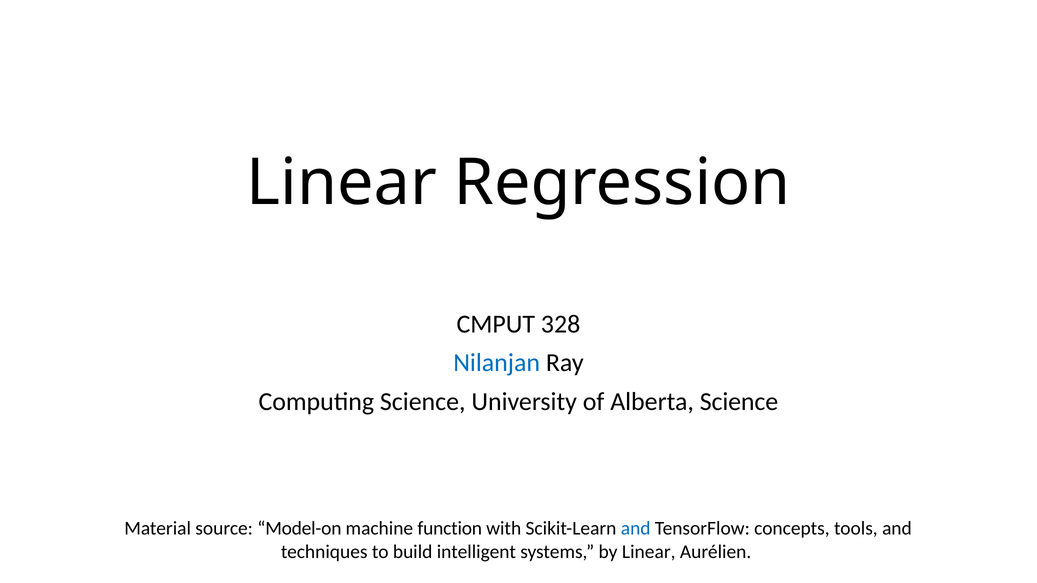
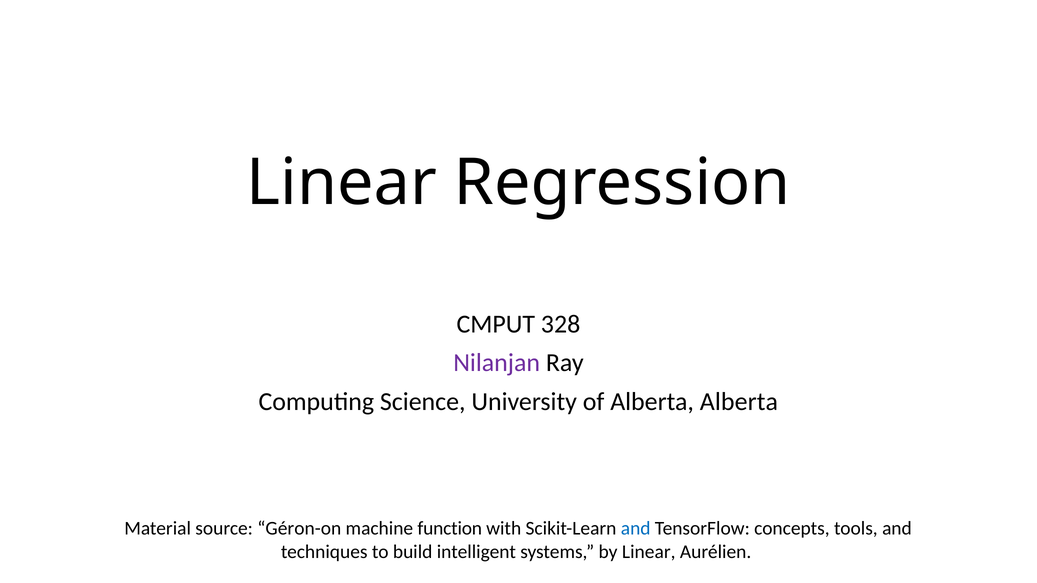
Nilanjan colour: blue -> purple
Alberta Science: Science -> Alberta
Model-on: Model-on -> Géron-on
